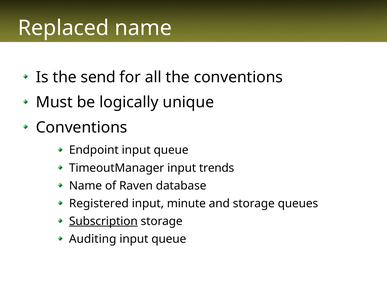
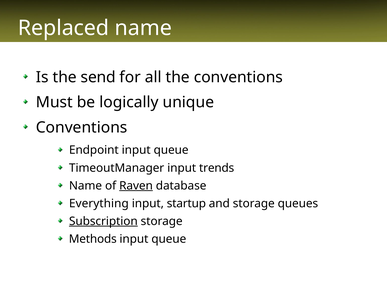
Raven underline: none -> present
Registered: Registered -> Everything
minute: minute -> startup
Auditing: Auditing -> Methods
